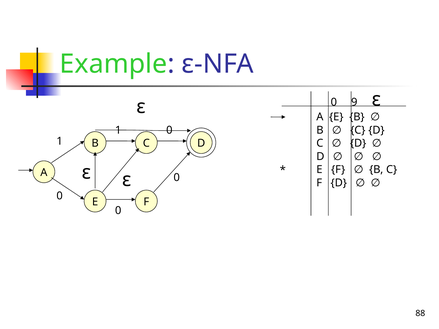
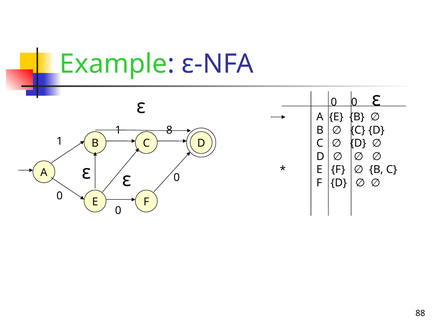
9 at (354, 102): 9 -> 0
1 0: 0 -> 8
